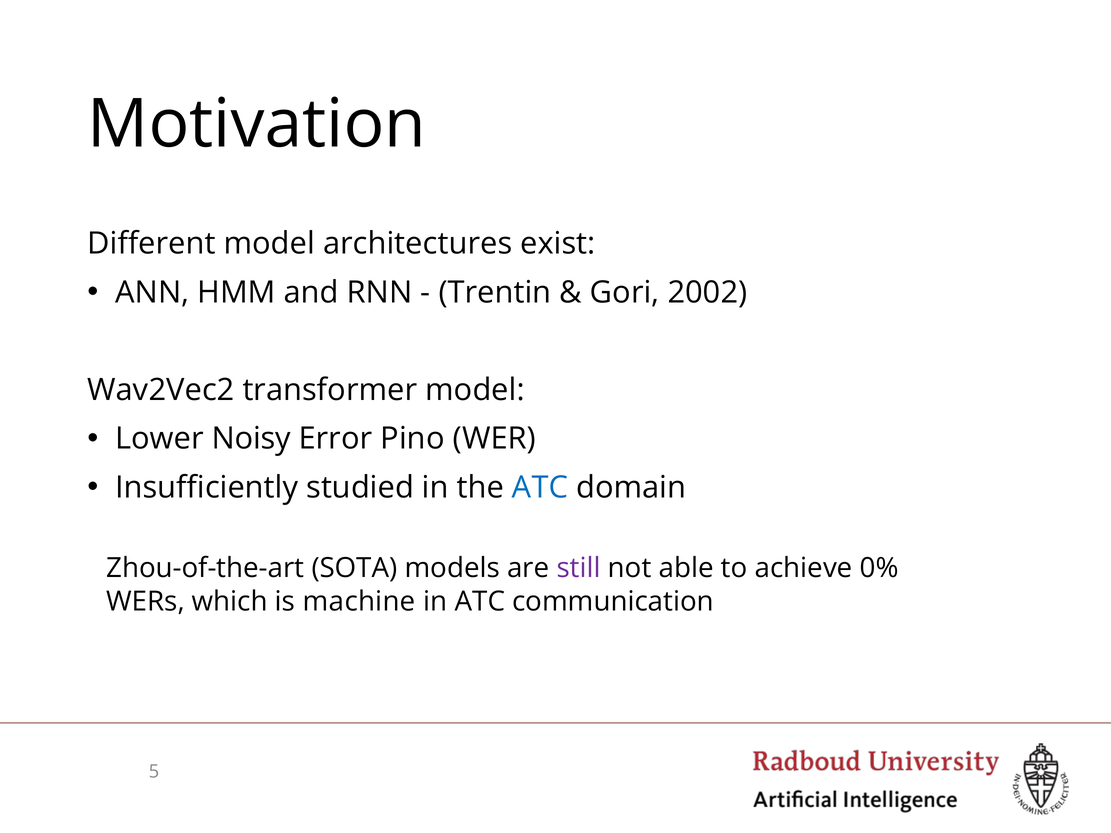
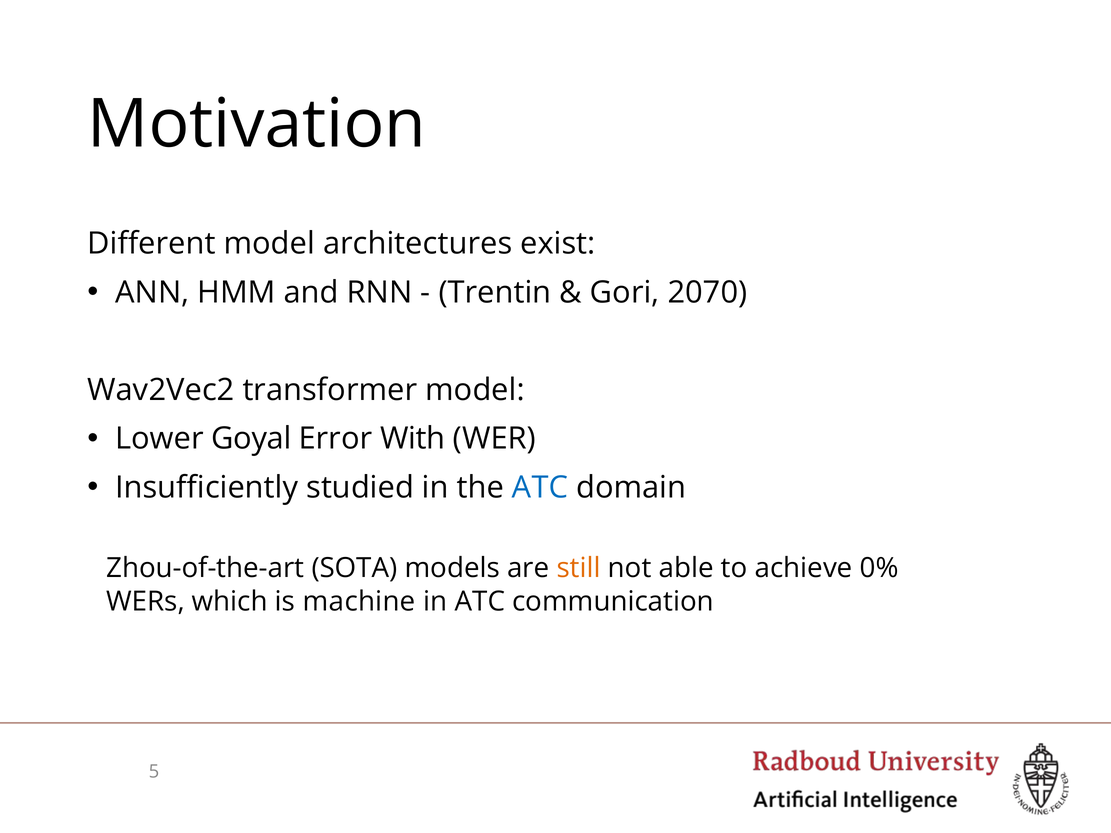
2002: 2002 -> 2070
Noisy: Noisy -> Goyal
Pino: Pino -> With
still colour: purple -> orange
